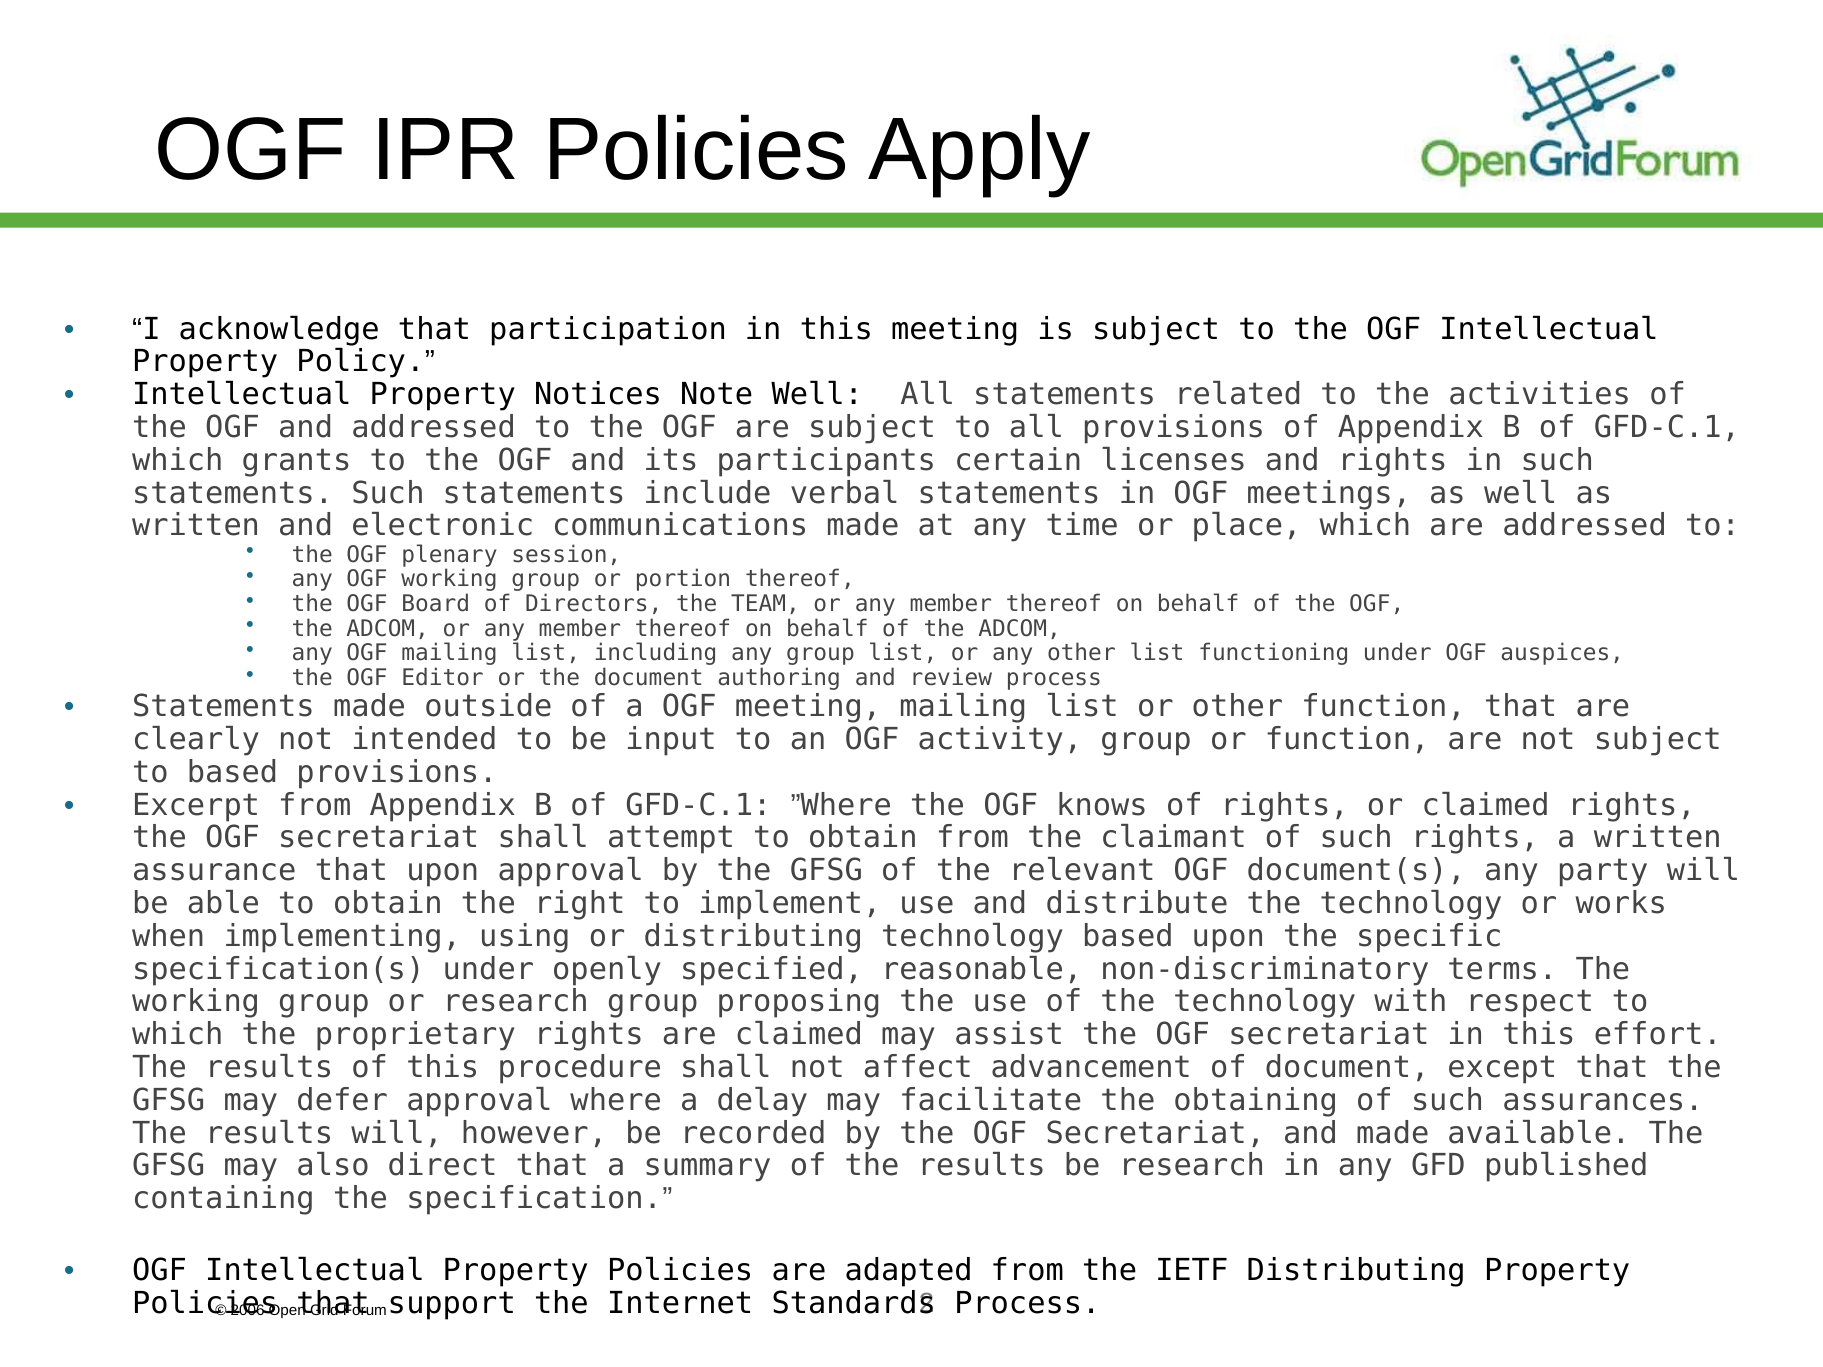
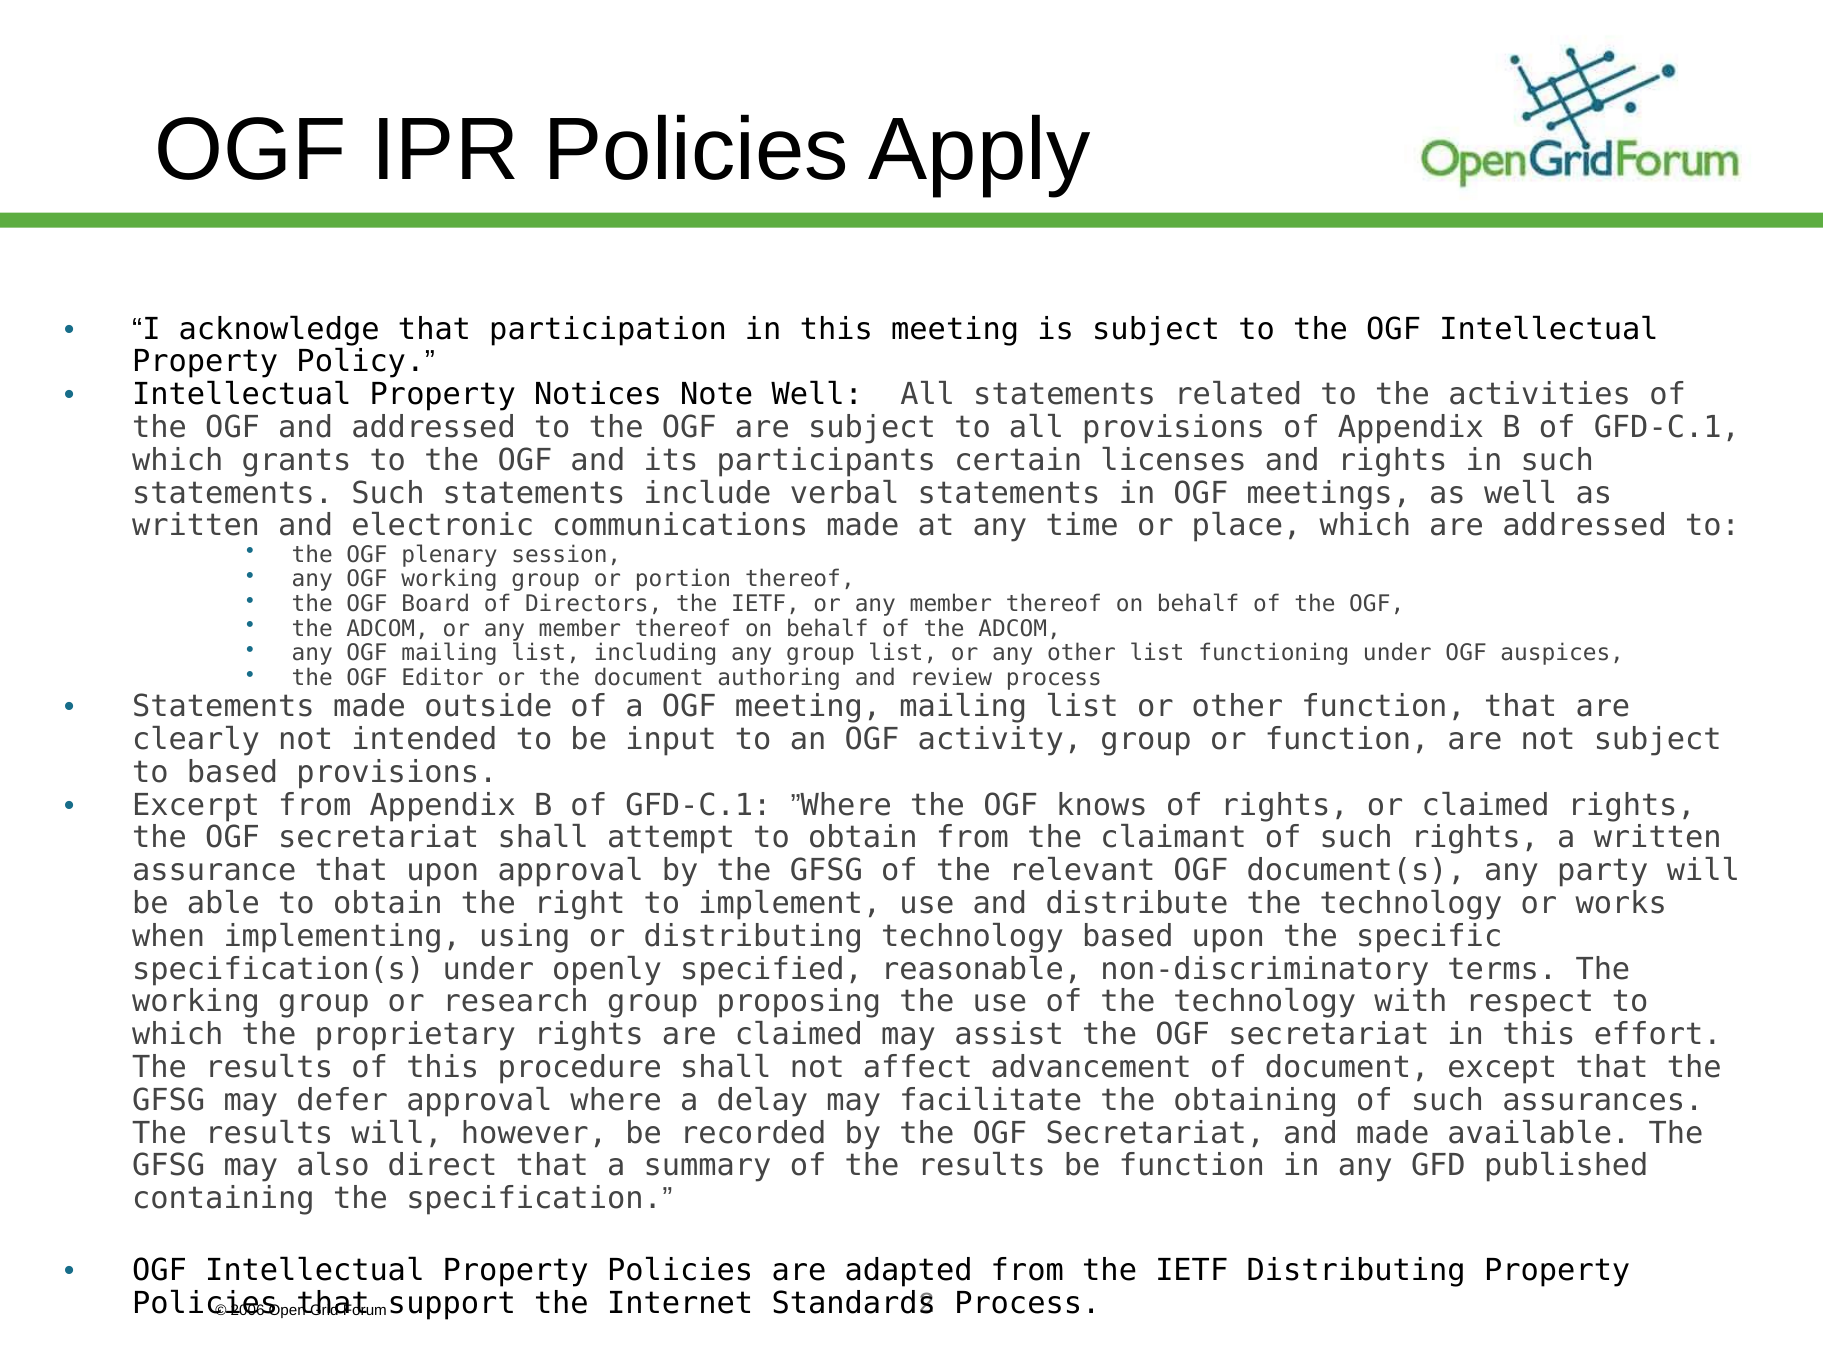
Directors the TEAM: TEAM -> IETF
be research: research -> function
